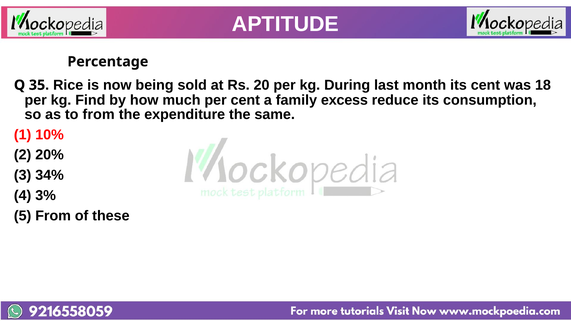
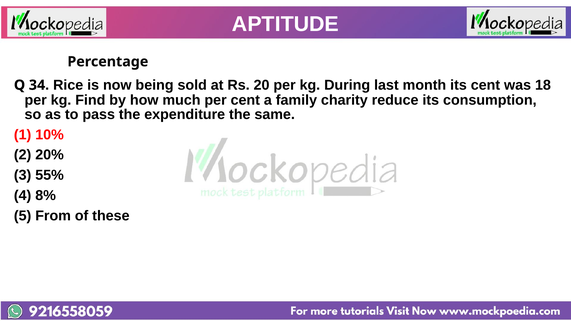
35: 35 -> 34
excess: excess -> charity
to from: from -> pass
34%: 34% -> 55%
3%: 3% -> 8%
